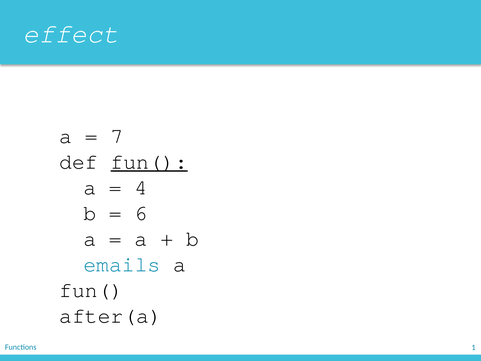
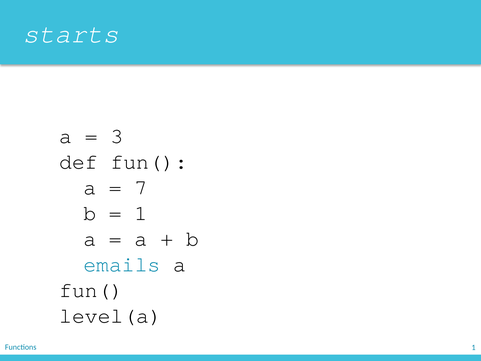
effect: effect -> starts
7: 7 -> 3
fun( at (149, 162) underline: present -> none
4: 4 -> 7
6 at (141, 213): 6 -> 1
after(a: after(a -> level(a
